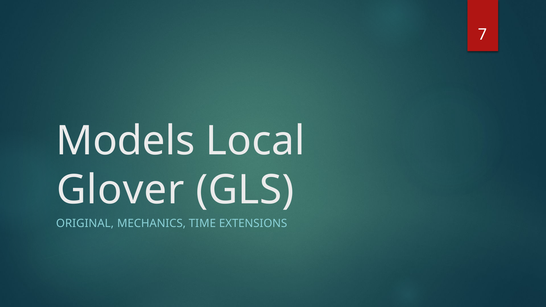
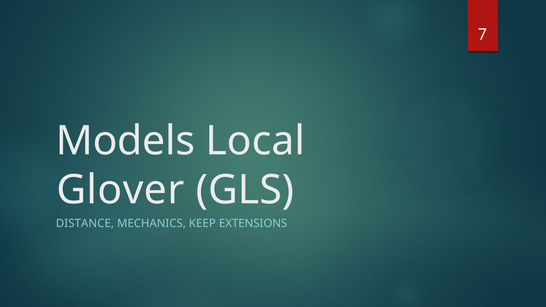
ORIGINAL: ORIGINAL -> DISTANCE
TIME: TIME -> KEEP
